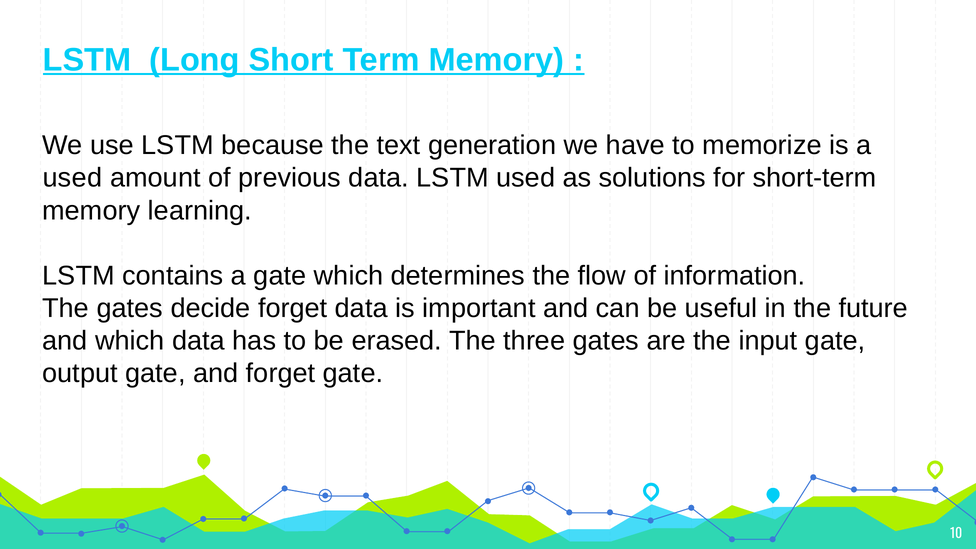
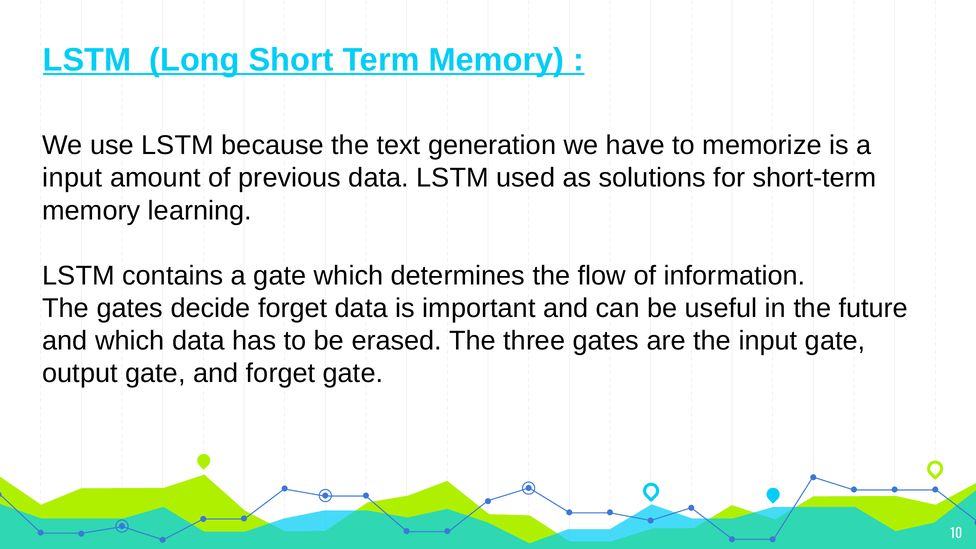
used at (72, 178): used -> input
